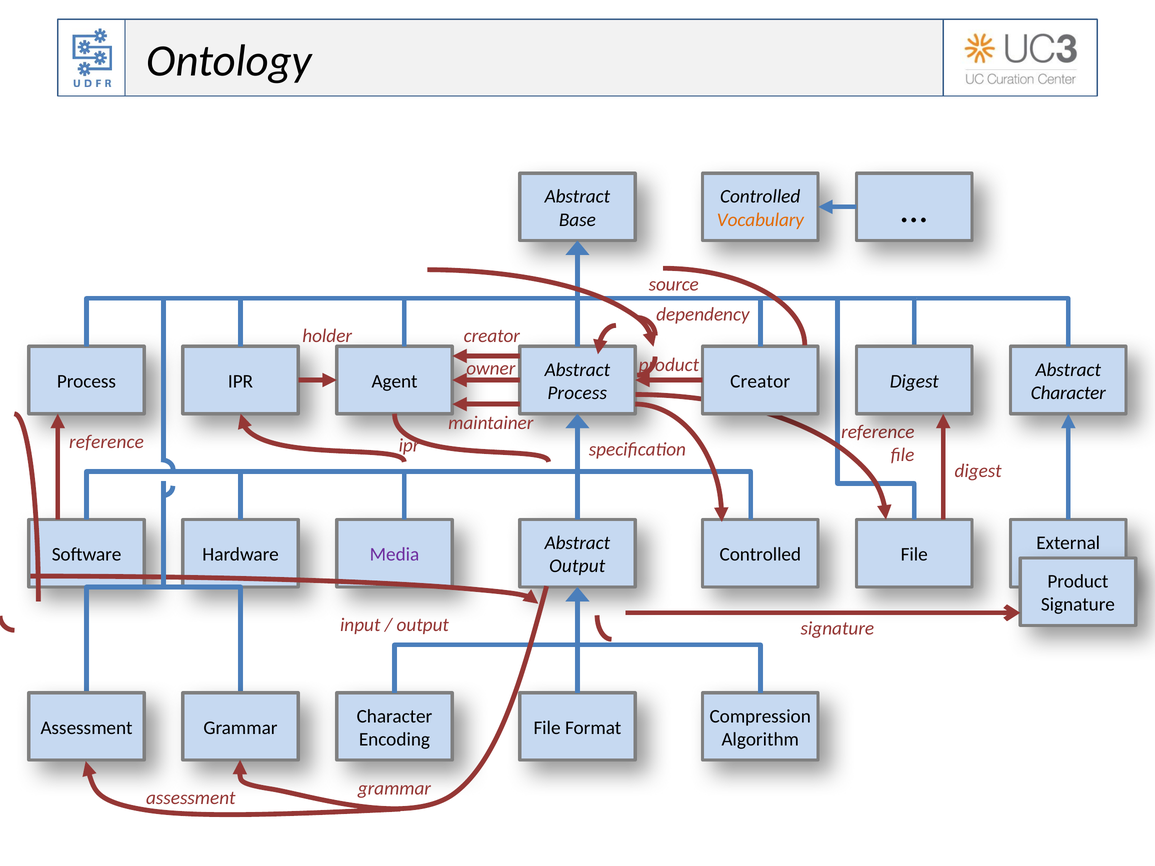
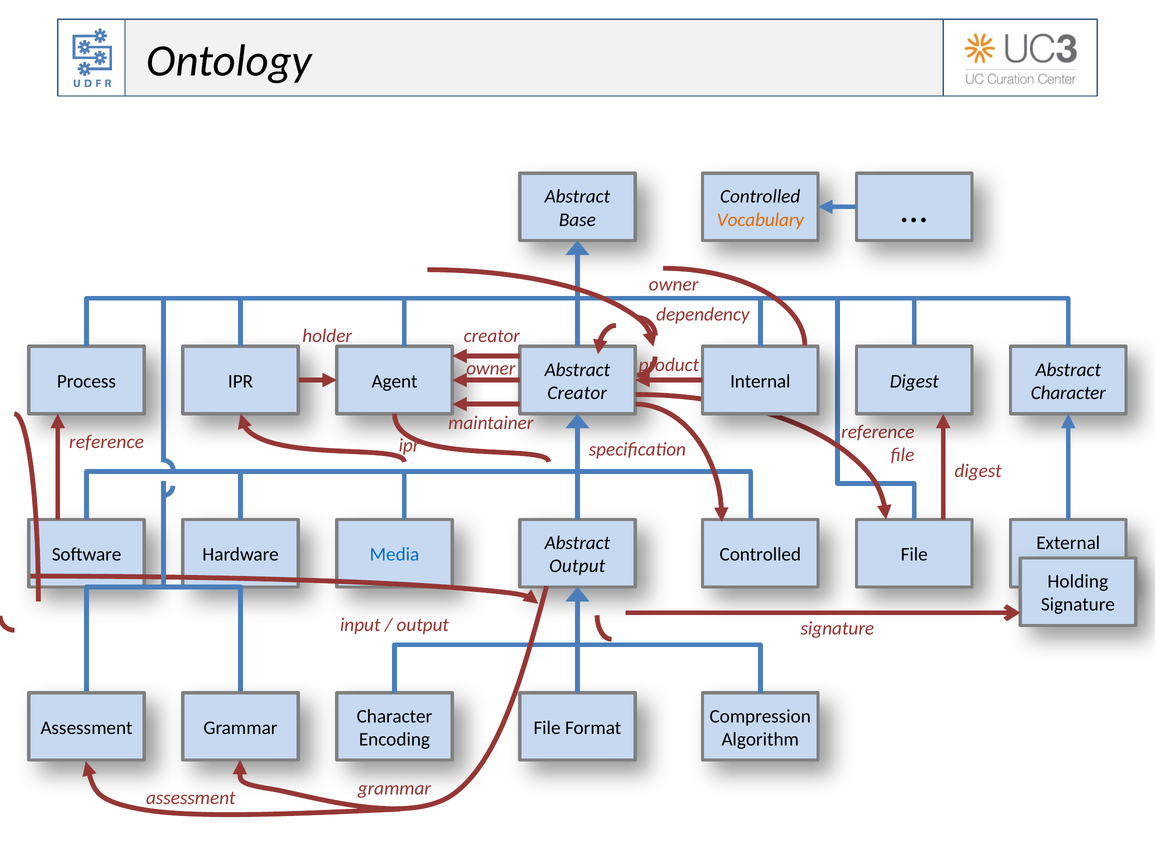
source at (674, 285): source -> owner
Creator at (760, 381): Creator -> Internal
Process at (577, 393): Process -> Creator
Media colour: purple -> blue
Product at (1078, 582): Product -> Holding
